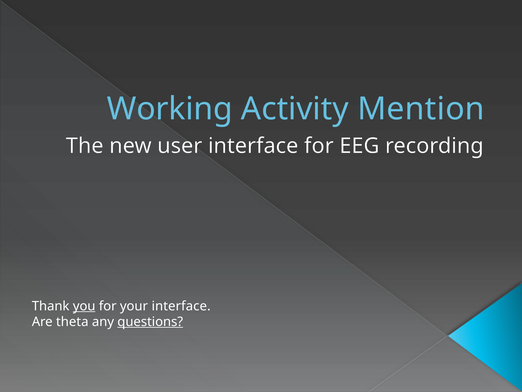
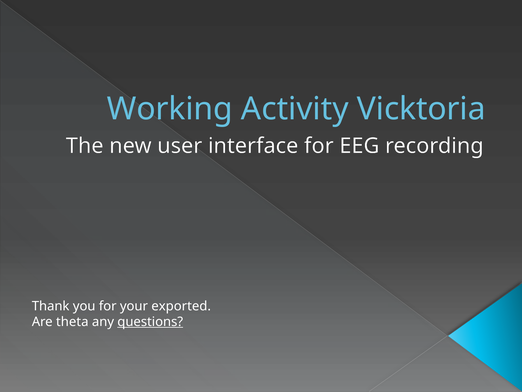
Mention: Mention -> Vicktoria
you underline: present -> none
your interface: interface -> exported
